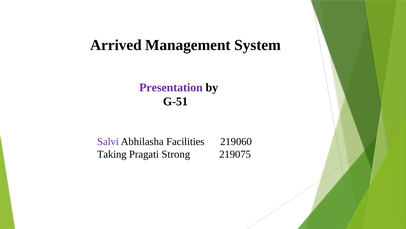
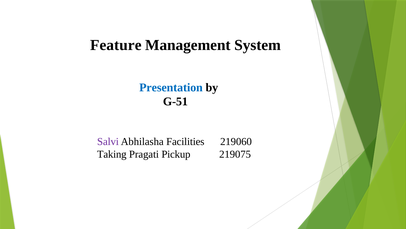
Arrived: Arrived -> Feature
Presentation colour: purple -> blue
Strong: Strong -> Pickup
